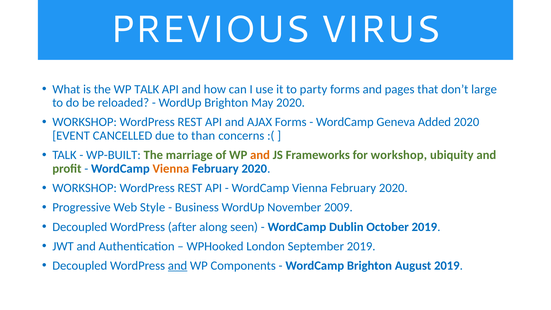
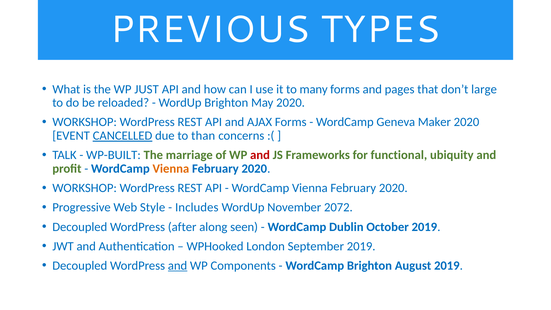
VIRUS: VIRUS -> TYPES
WP TALK: TALK -> JUST
party: party -> many
Added: Added -> Maker
CANCELLED underline: none -> present
and at (260, 155) colour: orange -> red
for workshop: workshop -> functional
Business: Business -> Includes
2009: 2009 -> 2072
